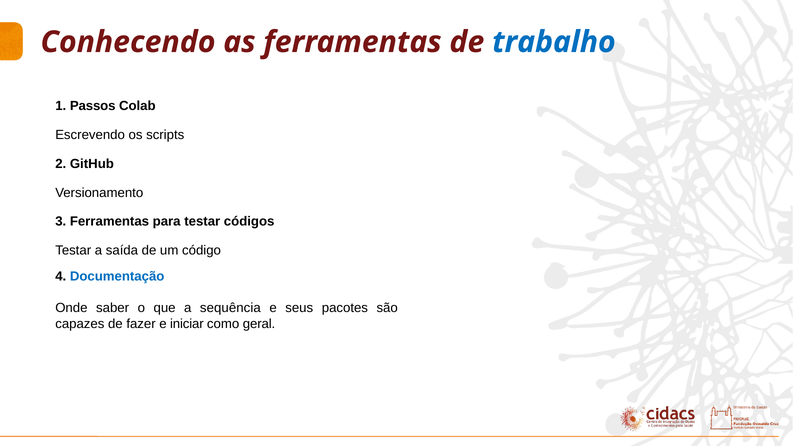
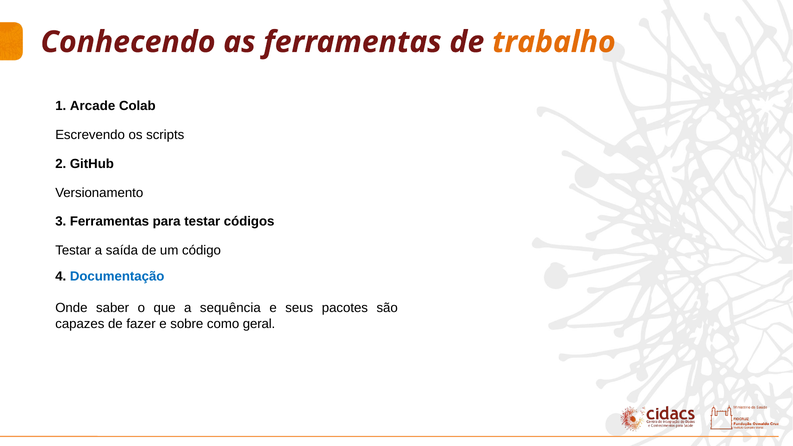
trabalho colour: blue -> orange
Passos: Passos -> Arcade
iniciar: iniciar -> sobre
